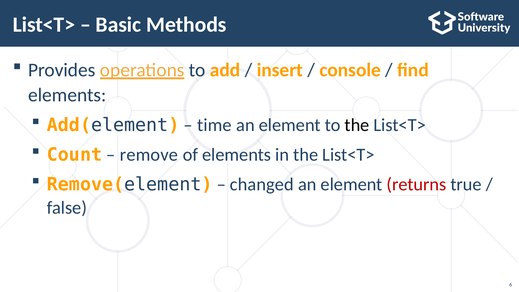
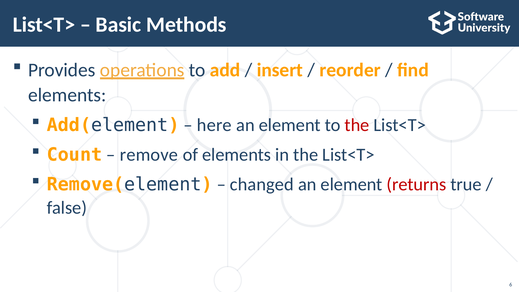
console: console -> reorder
time: time -> here
the at (357, 125) colour: black -> red
